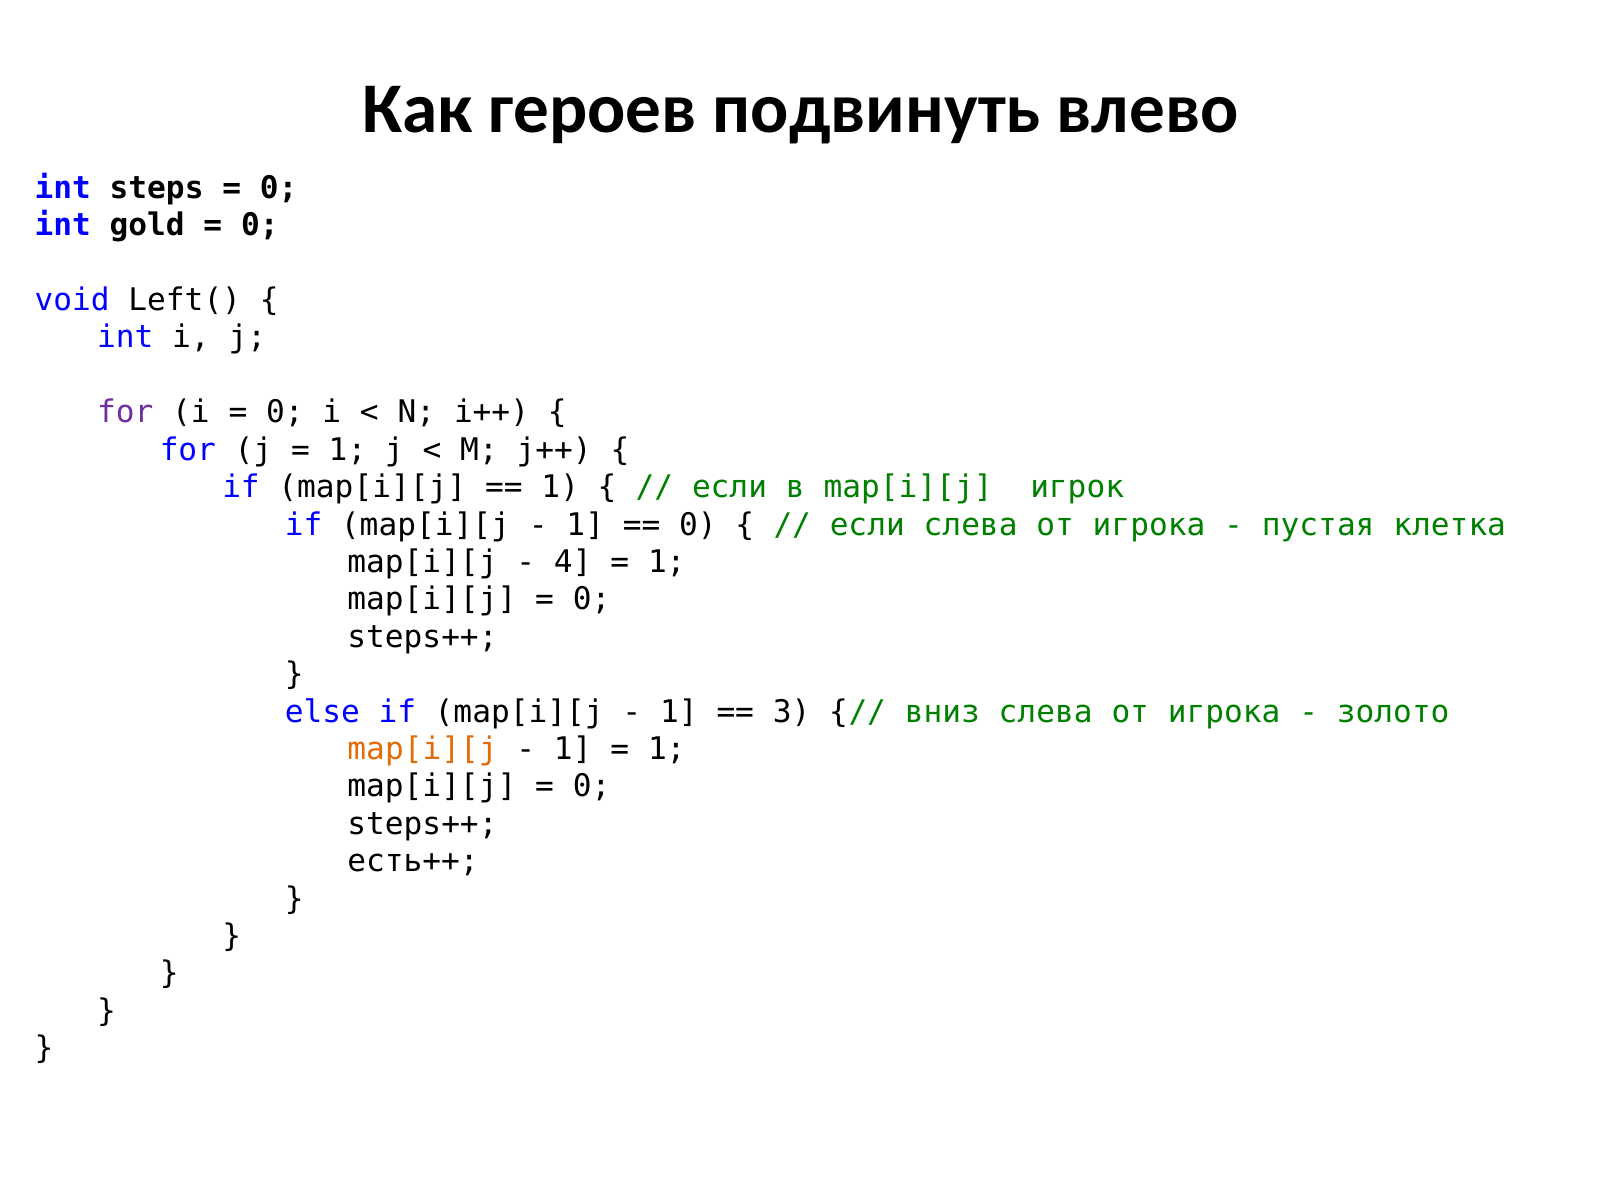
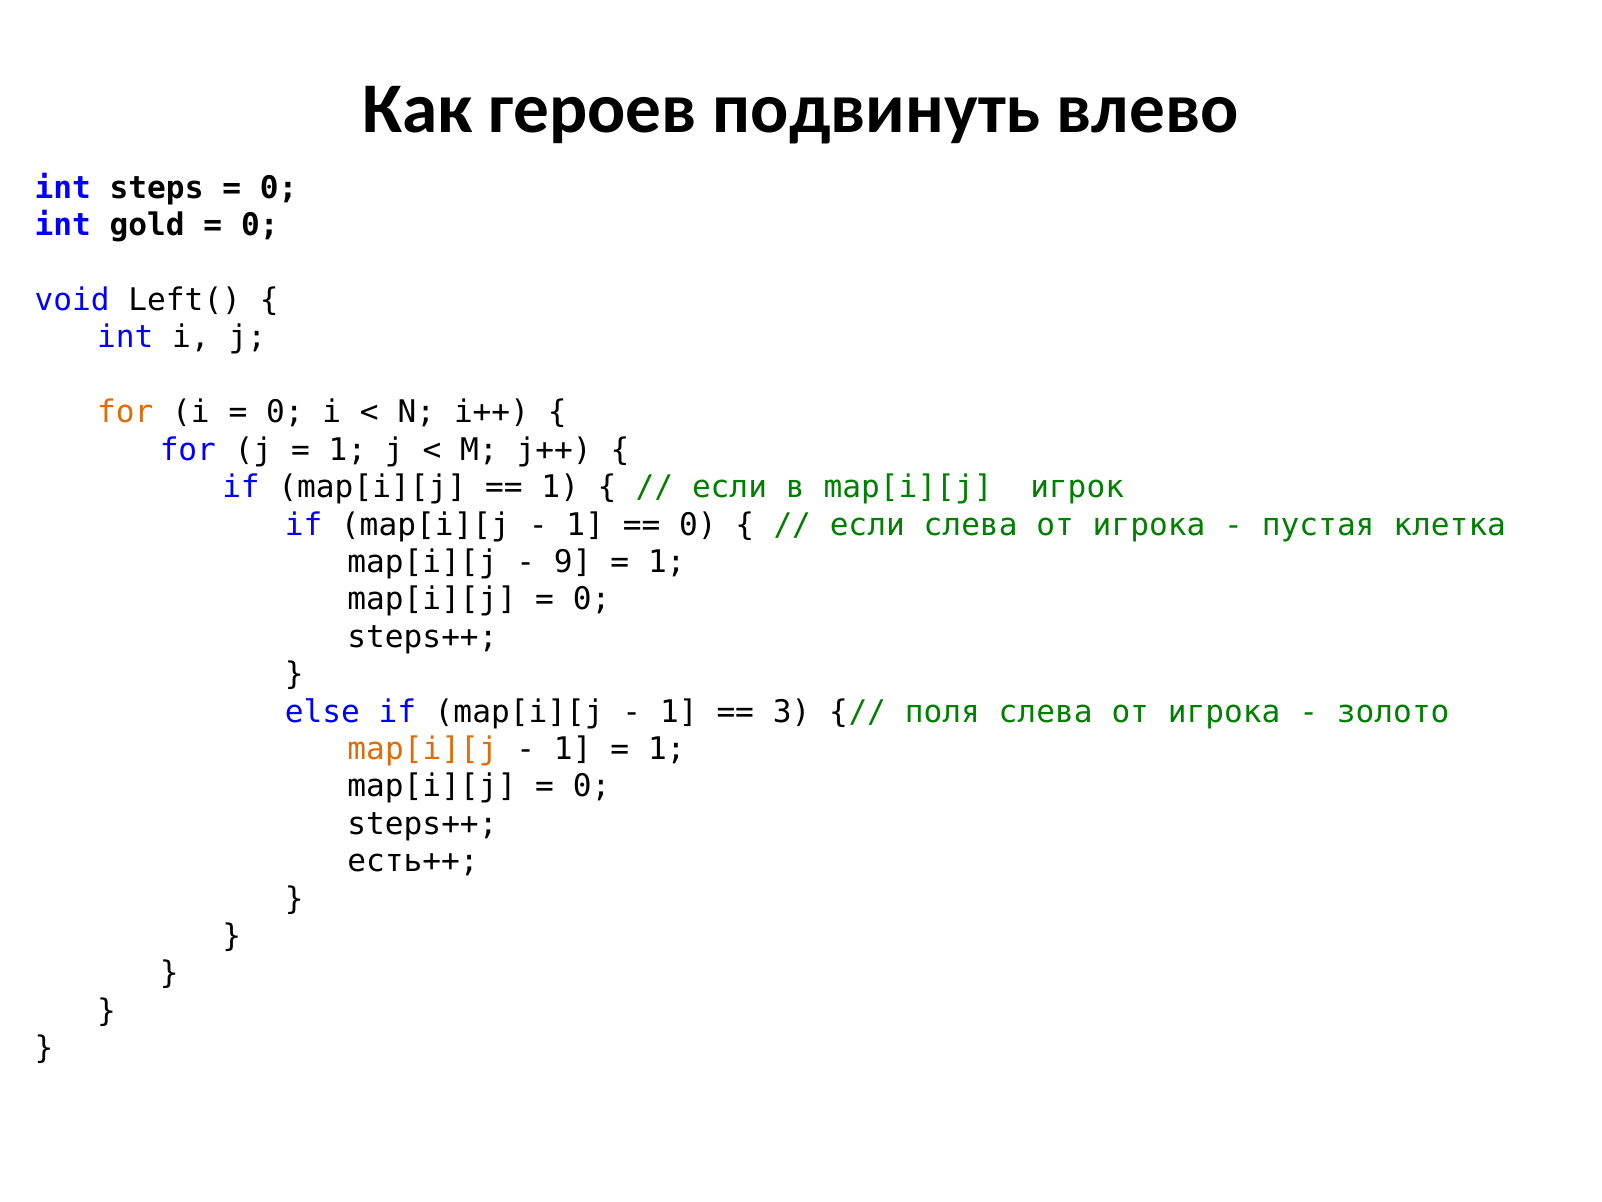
for at (125, 412) colour: purple -> orange
4: 4 -> 9
вниз: вниз -> поля
